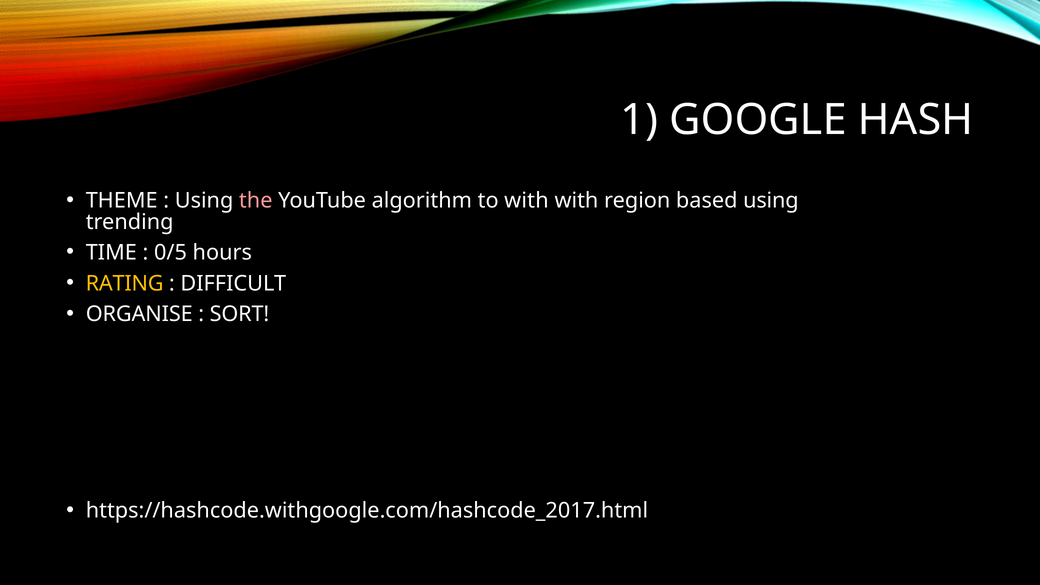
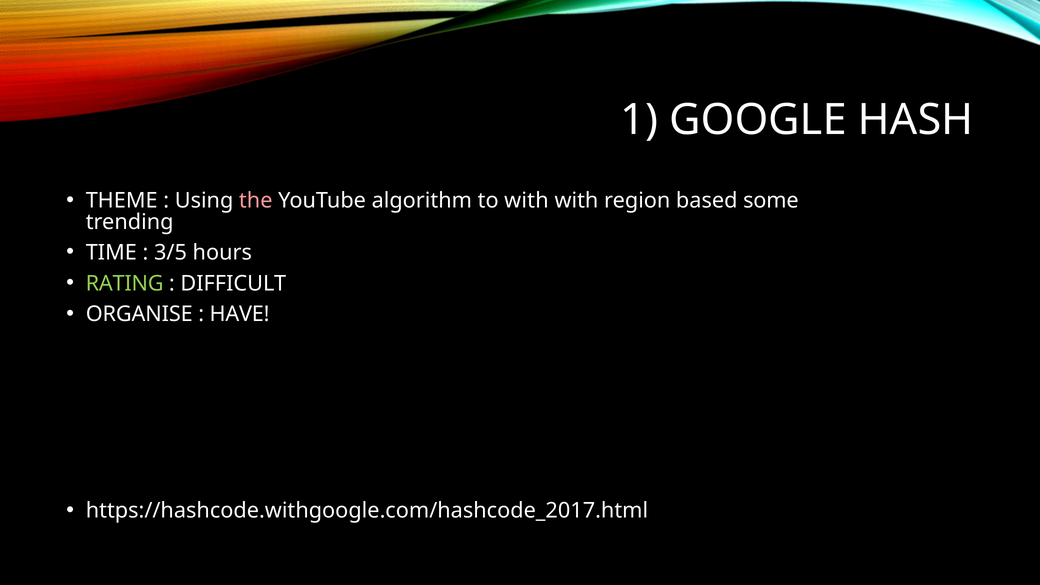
based using: using -> some
0/5: 0/5 -> 3/5
RATING colour: yellow -> light green
SORT: SORT -> HAVE
